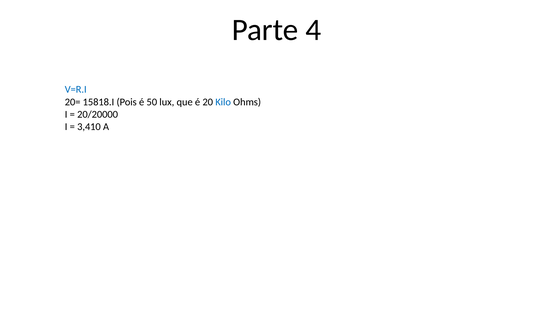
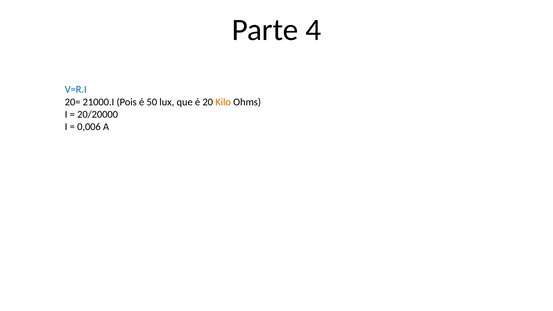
15818.I: 15818.I -> 21000.I
Kilo colour: blue -> orange
3,410: 3,410 -> 0,006
